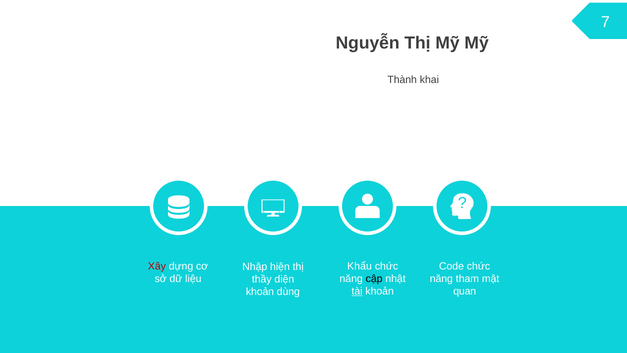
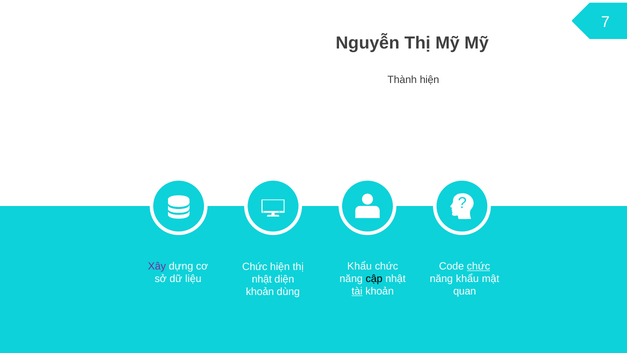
Thành khai: khai -> hiện
Xây colour: red -> purple
chức at (478, 266) underline: none -> present
Nhập at (255, 266): Nhập -> Chức
năng tham: tham -> khẩu
thầy at (262, 279): thầy -> nhật
